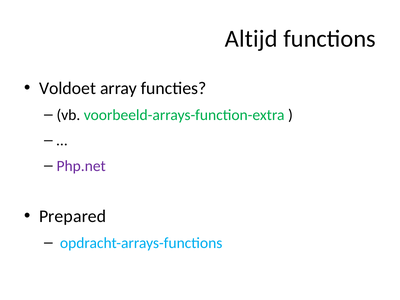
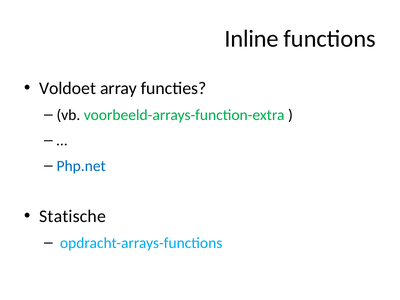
Altijd: Altijd -> Inline
Php.net colour: purple -> blue
Prepared: Prepared -> Statische
